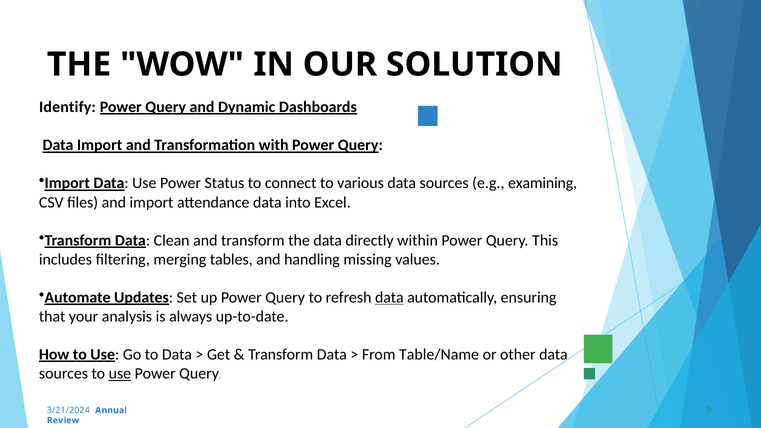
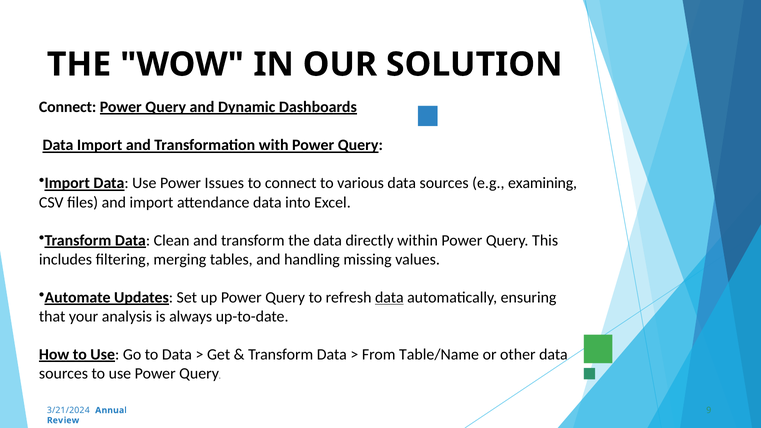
Identify at (67, 107): Identify -> Connect
Status: Status -> Issues
use at (120, 374) underline: present -> none
